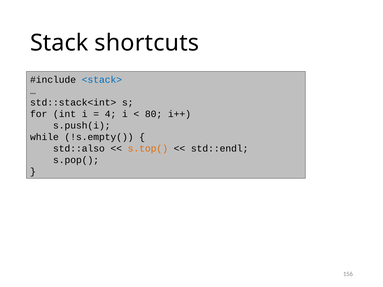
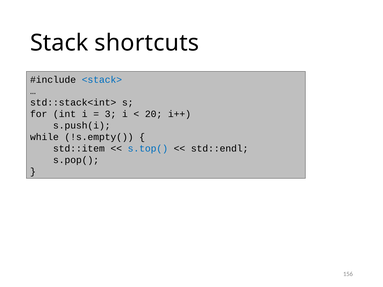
4: 4 -> 3
80: 80 -> 20
std::also: std::also -> std::item
s.top( colour: orange -> blue
